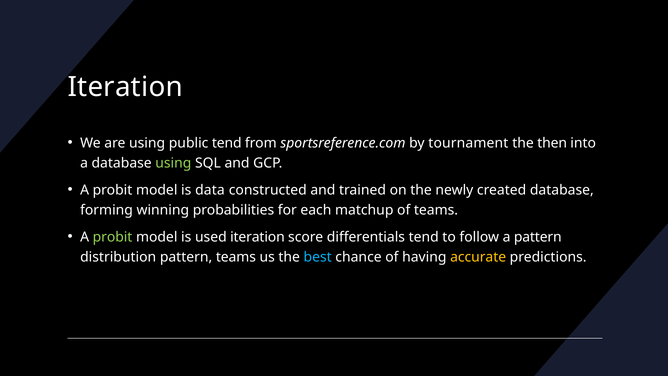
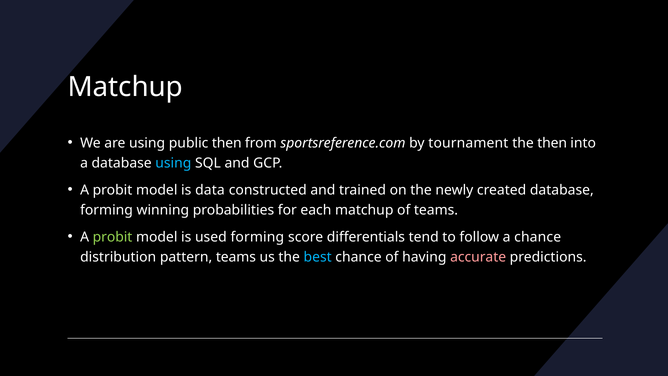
Iteration at (125, 87): Iteration -> Matchup
public tend: tend -> then
using at (173, 163) colour: light green -> light blue
used iteration: iteration -> forming
a pattern: pattern -> chance
accurate colour: yellow -> pink
